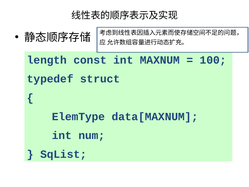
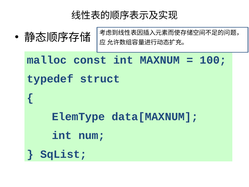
length: length -> malloc
